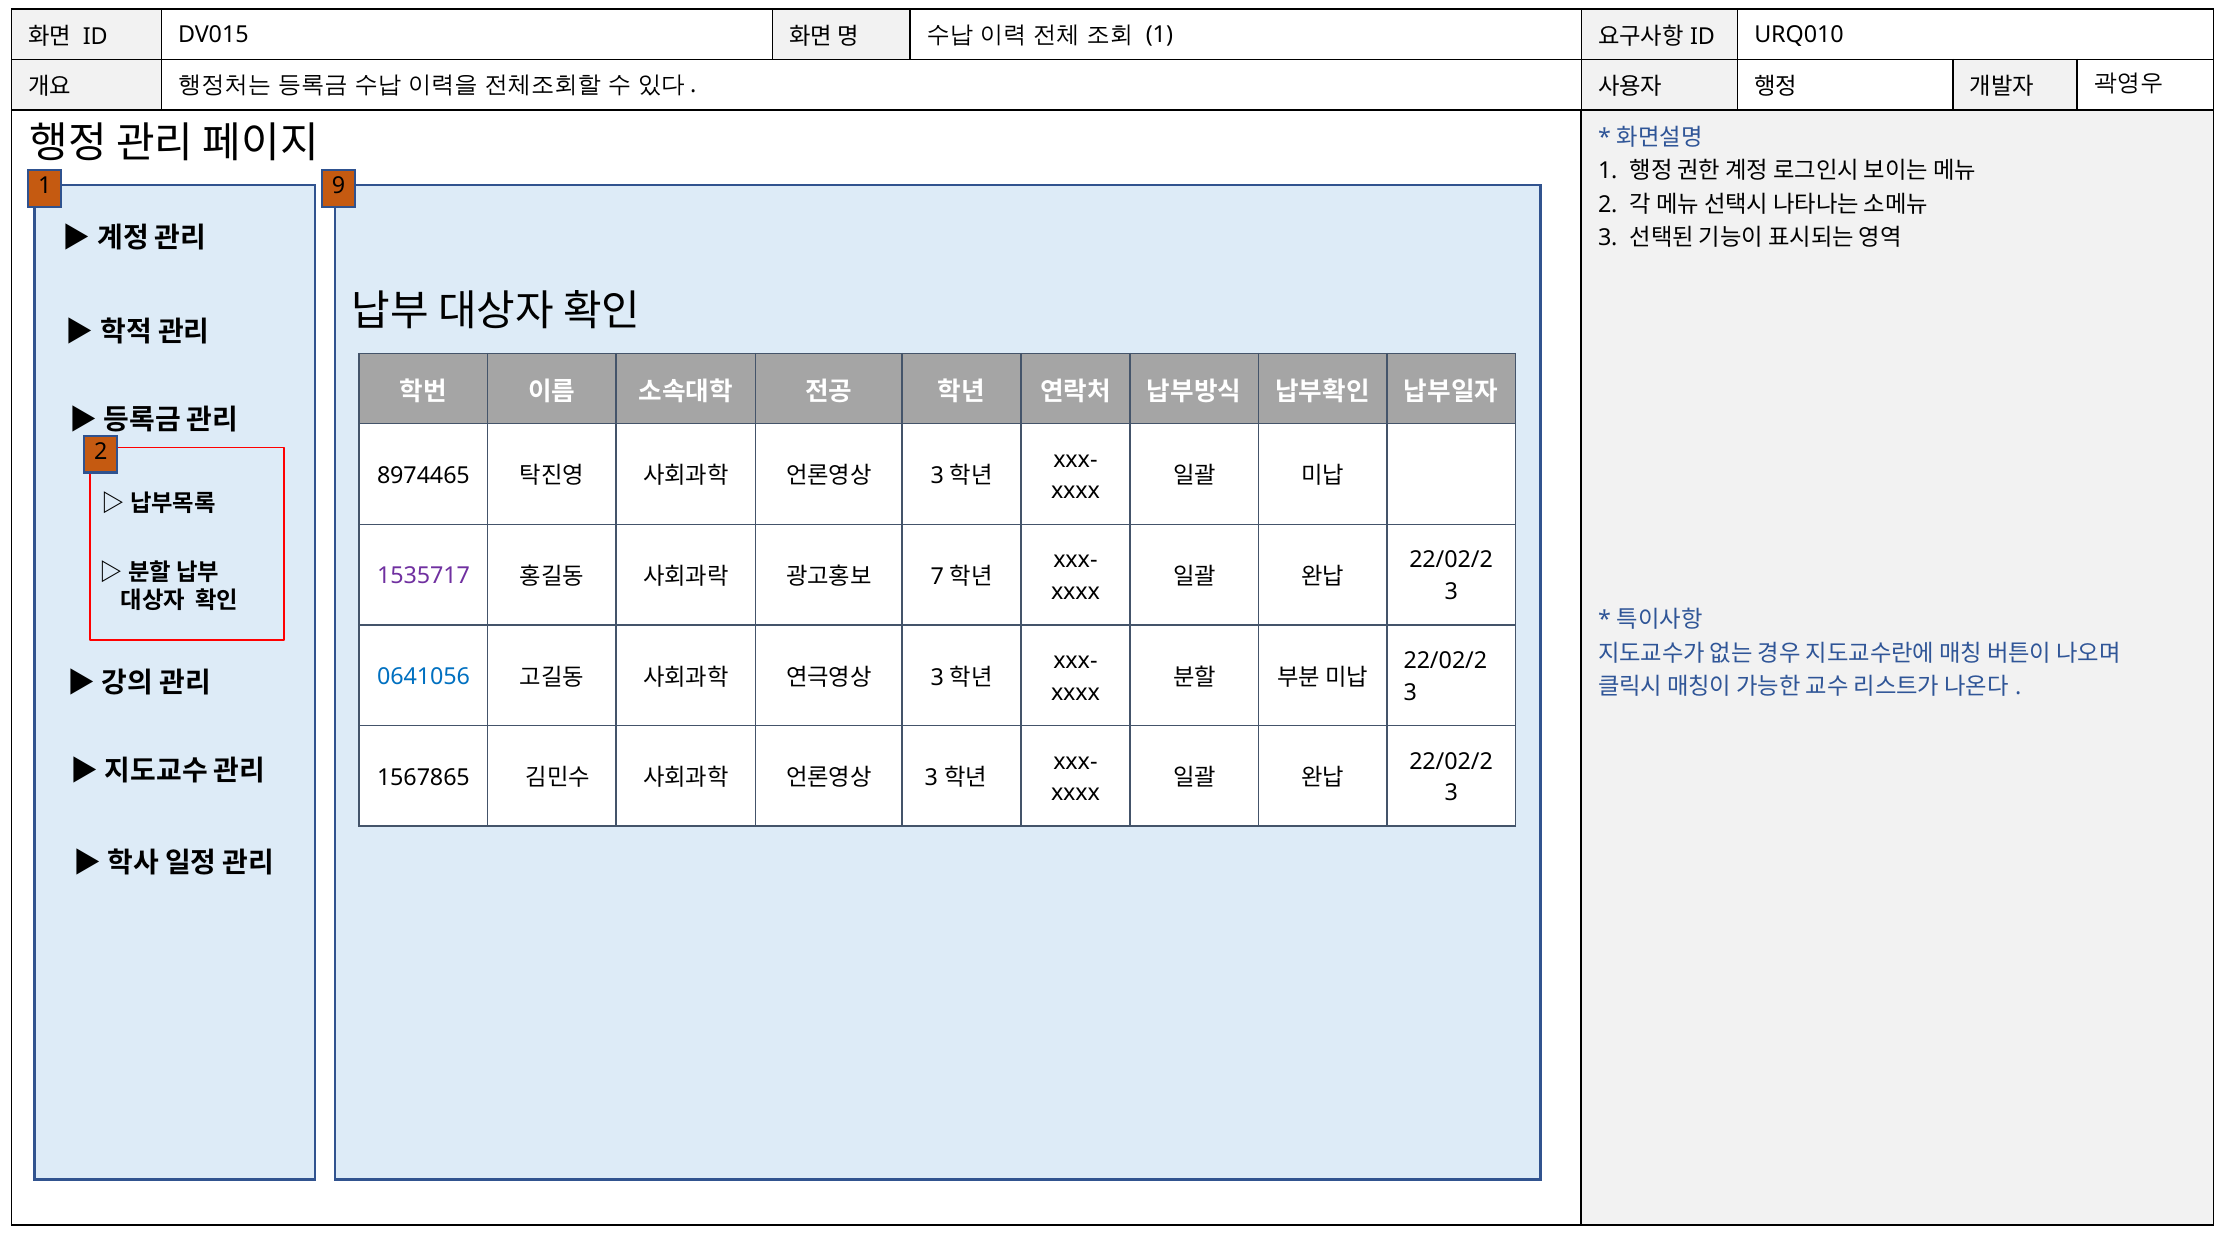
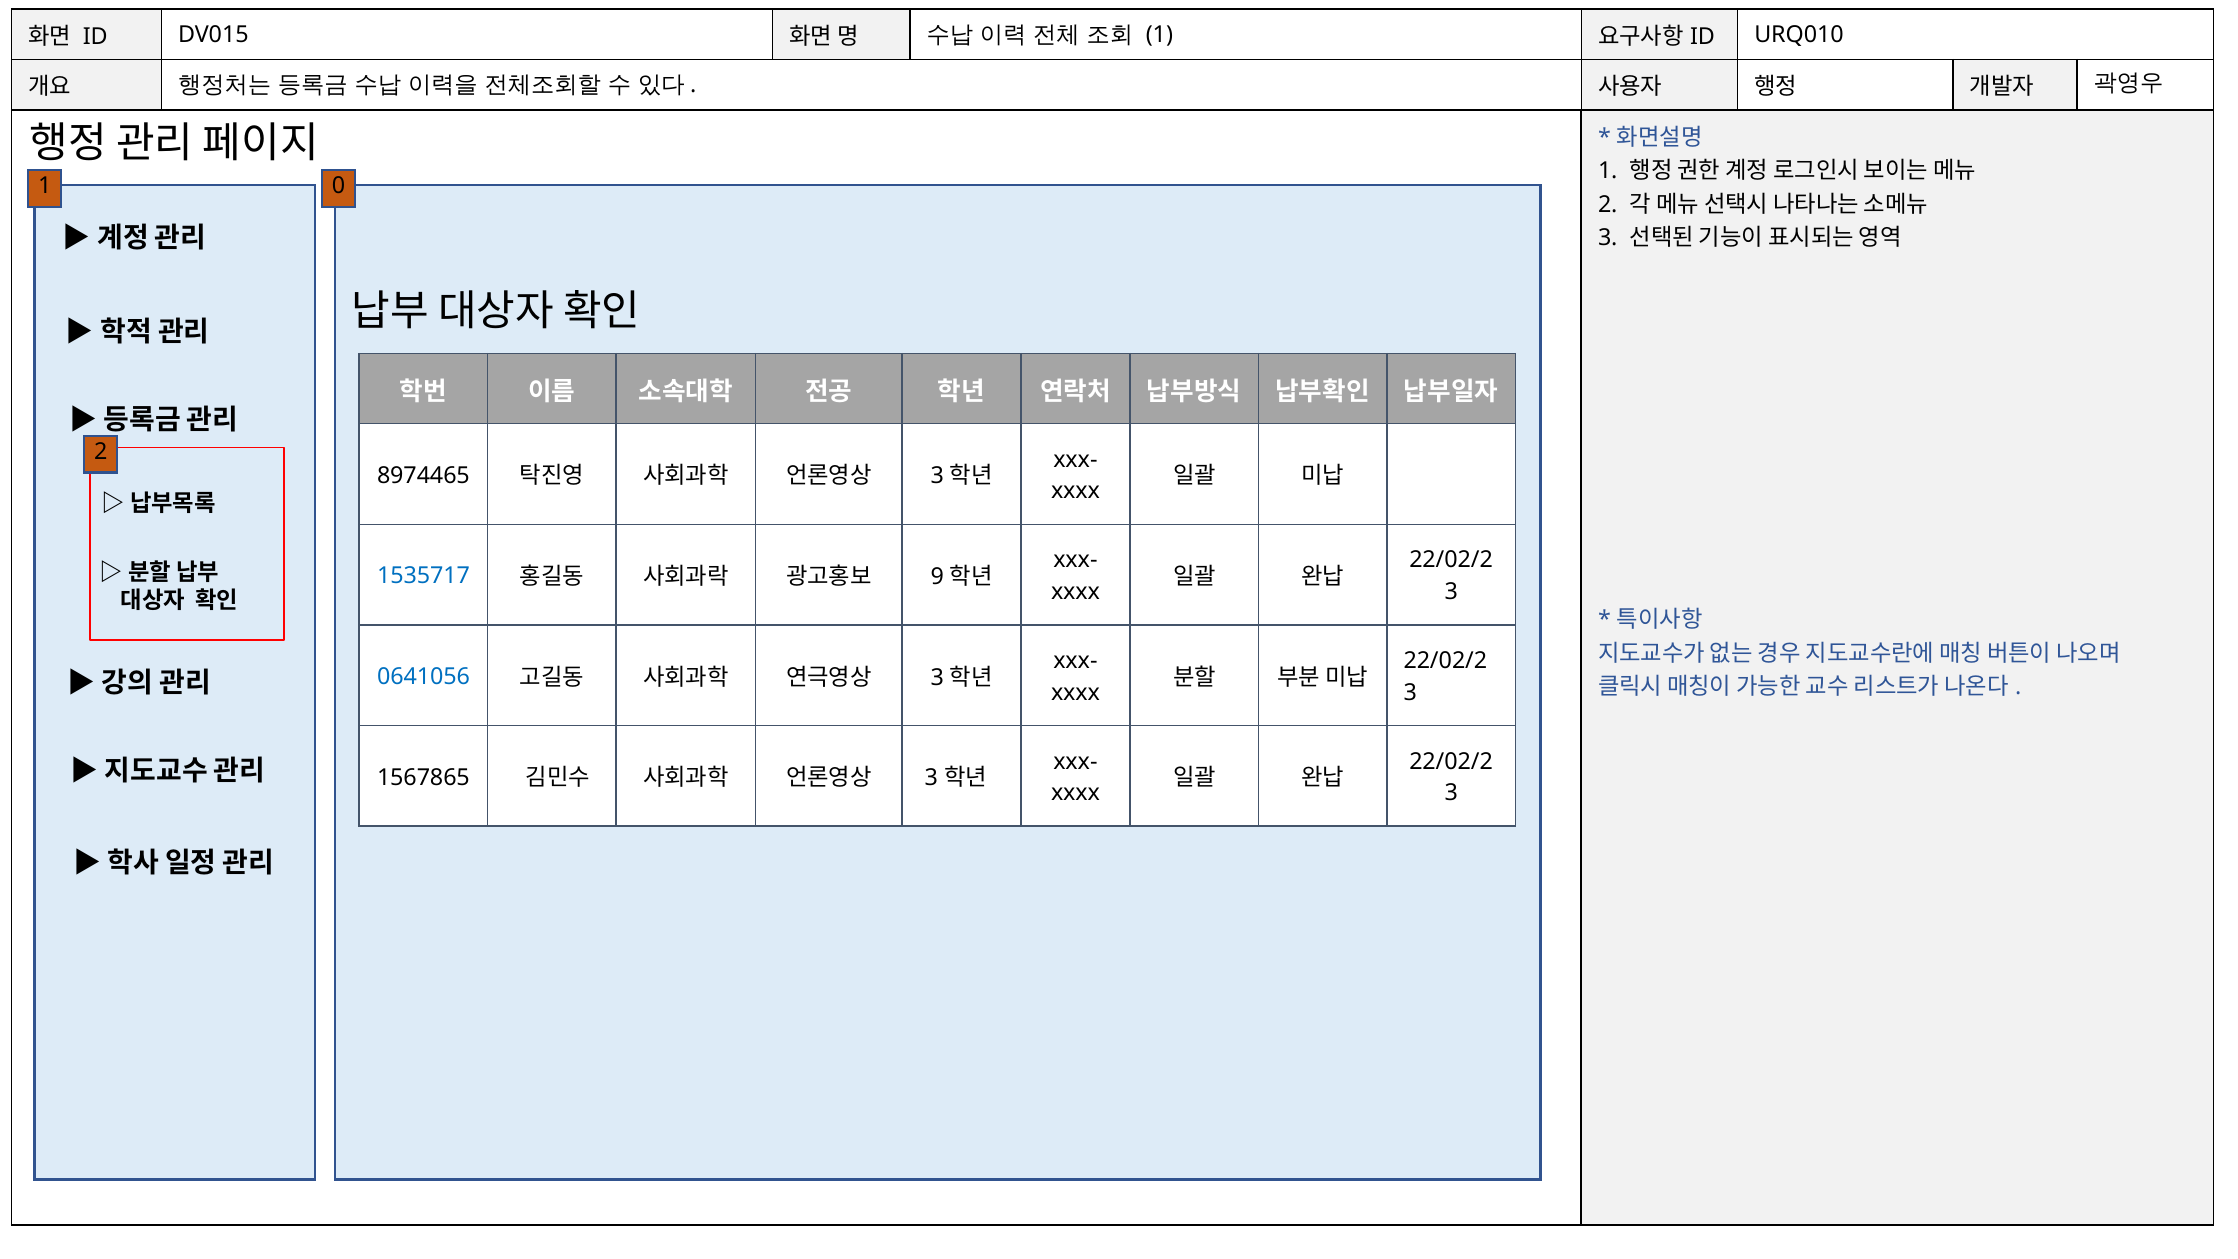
9: 9 -> 0
1535717 colour: purple -> blue
7: 7 -> 9
